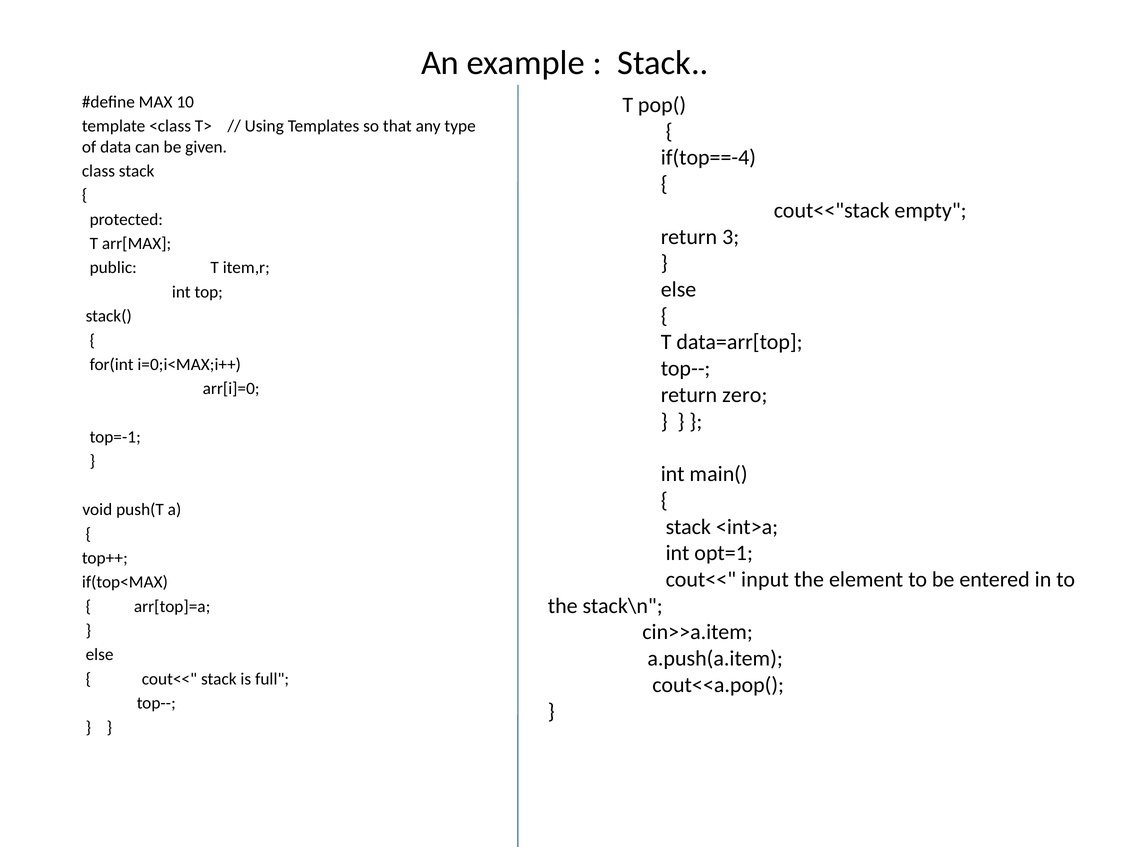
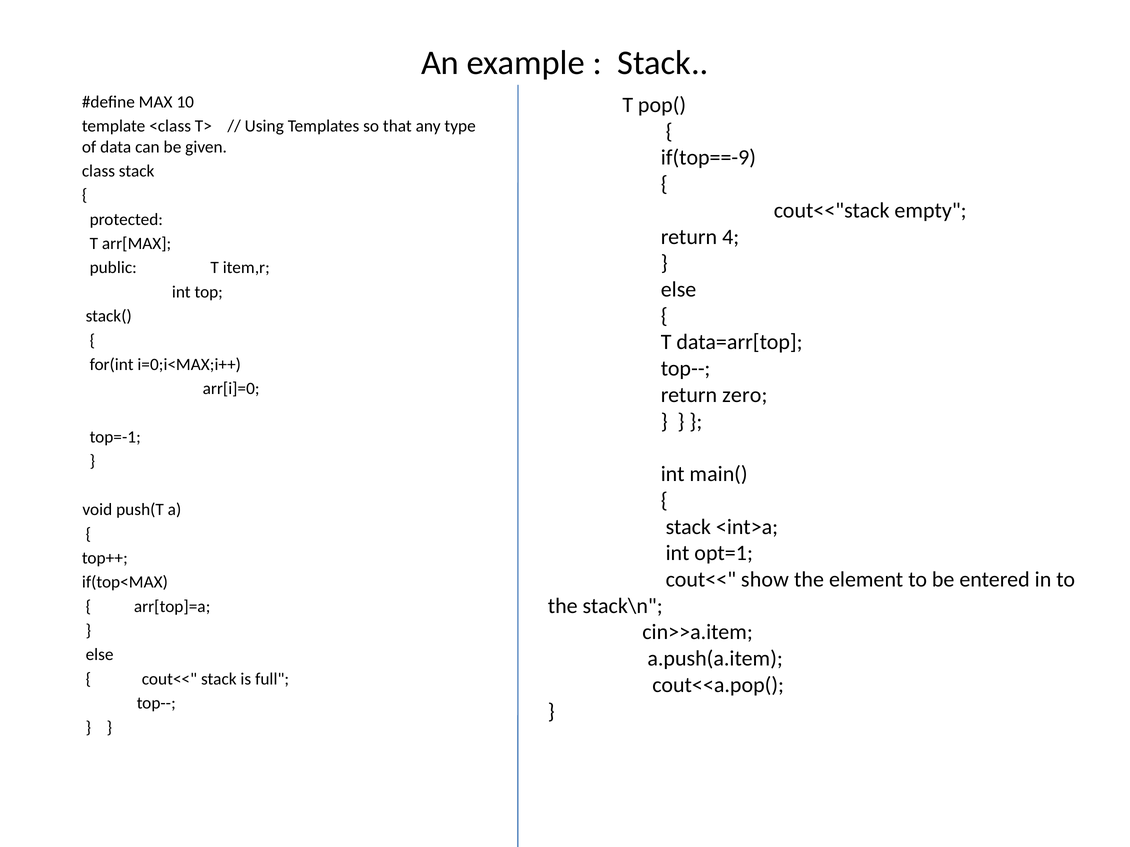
if(top==-4: if(top==-4 -> if(top==-9
3: 3 -> 4
input: input -> show
